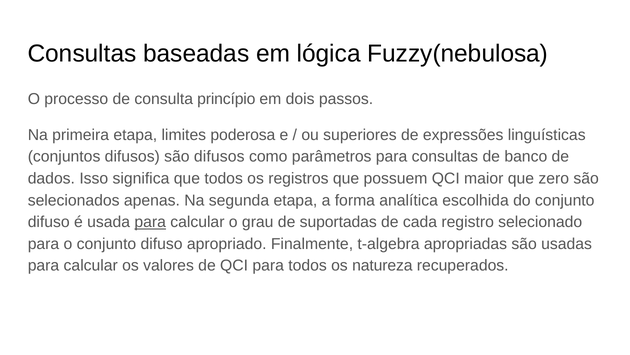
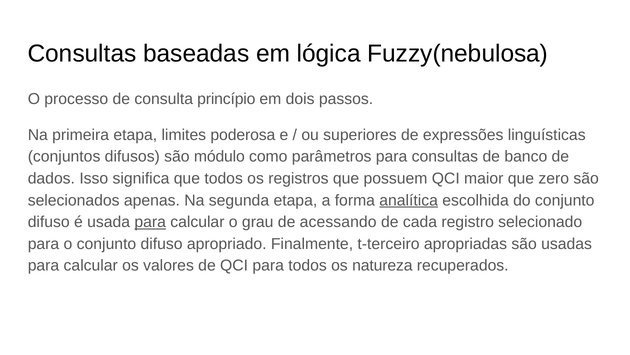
são difusos: difusos -> módulo
analítica underline: none -> present
suportadas: suportadas -> acessando
t-algebra: t-algebra -> t-terceiro
